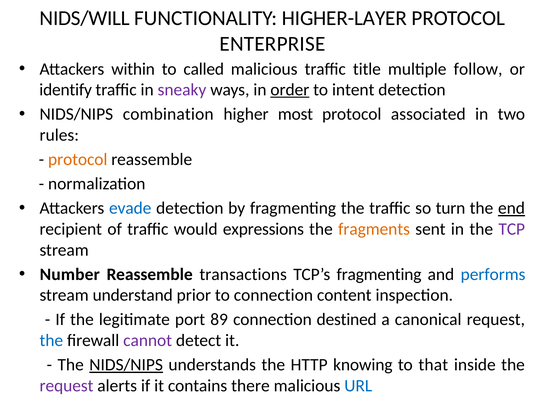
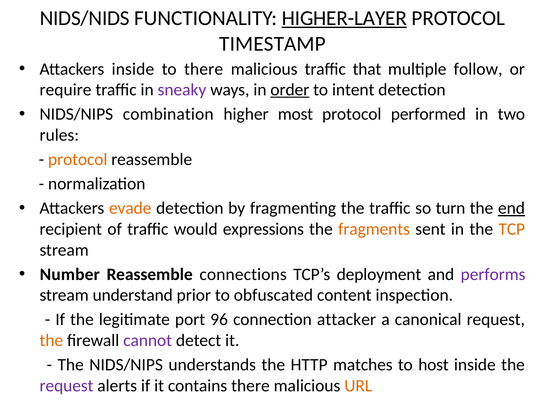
NIDS/WILL: NIDS/WILL -> NIDS/NIDS
HIGHER-LAYER underline: none -> present
ENTERPRISE: ENTERPRISE -> TIMESTAMP
Attackers within: within -> inside
to called: called -> there
title: title -> that
identify: identify -> require
associated: associated -> performed
evade colour: blue -> orange
TCP colour: purple -> orange
transactions: transactions -> connections
TCP’s fragmenting: fragmenting -> deployment
performs colour: blue -> purple
to connection: connection -> obfuscated
89: 89 -> 96
destined: destined -> attacker
the at (51, 340) colour: blue -> orange
NIDS/NIPS at (126, 365) underline: present -> none
knowing: knowing -> matches
that: that -> host
URL colour: blue -> orange
